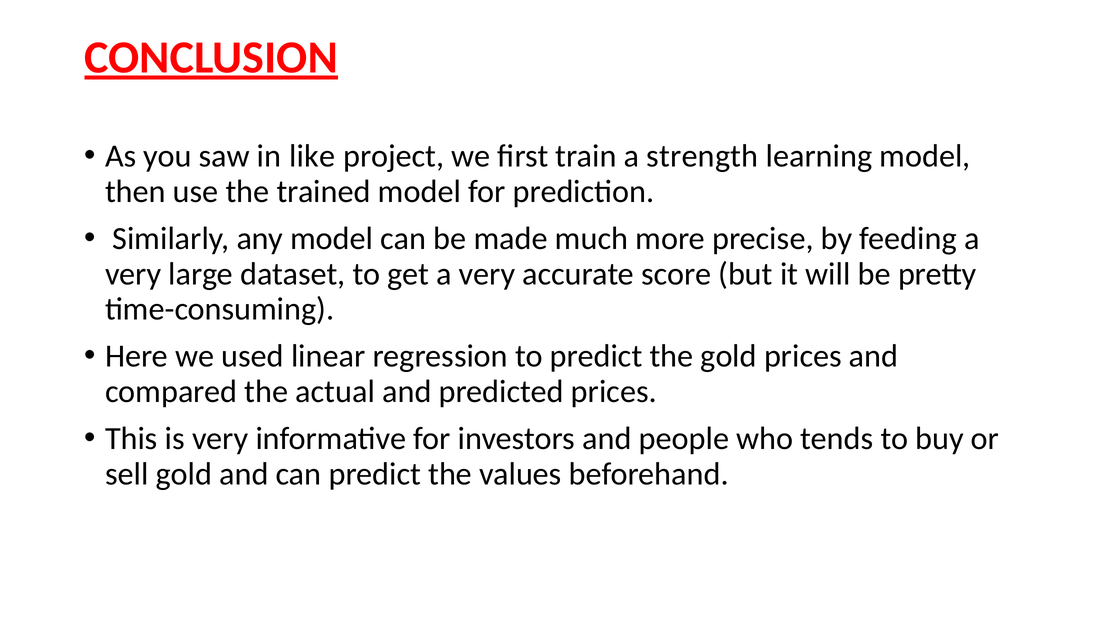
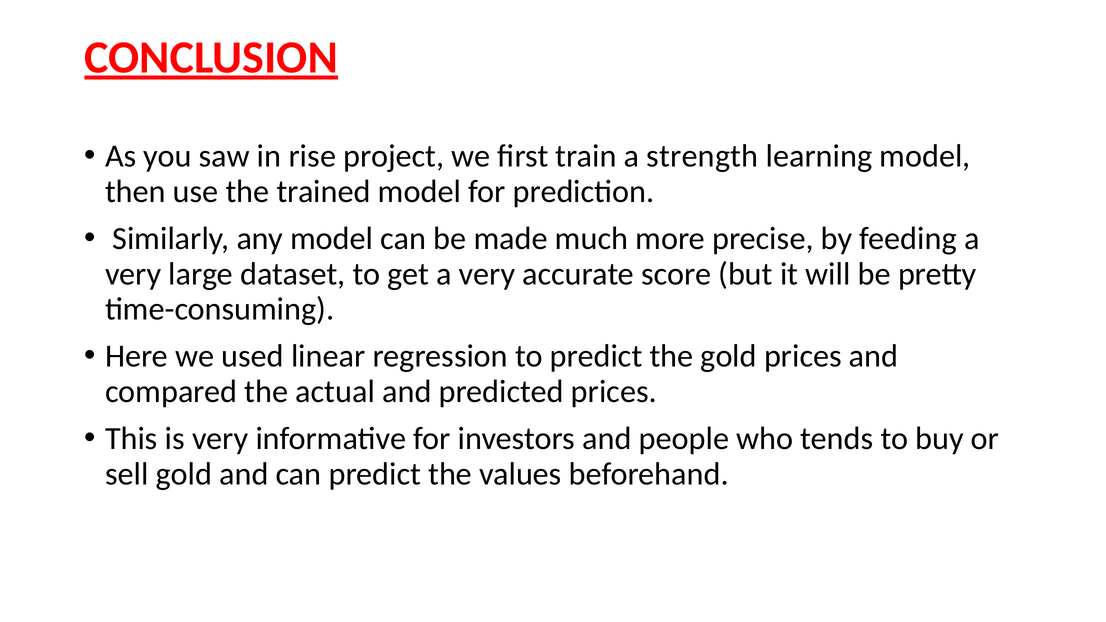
like: like -> rise
